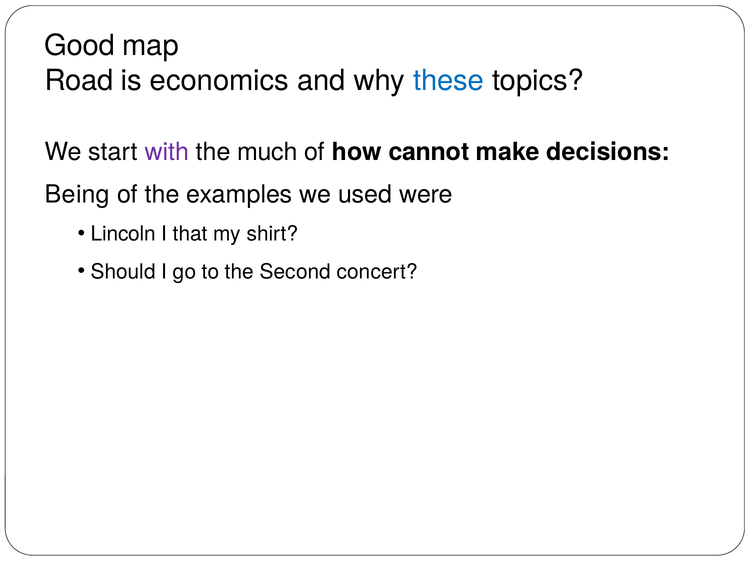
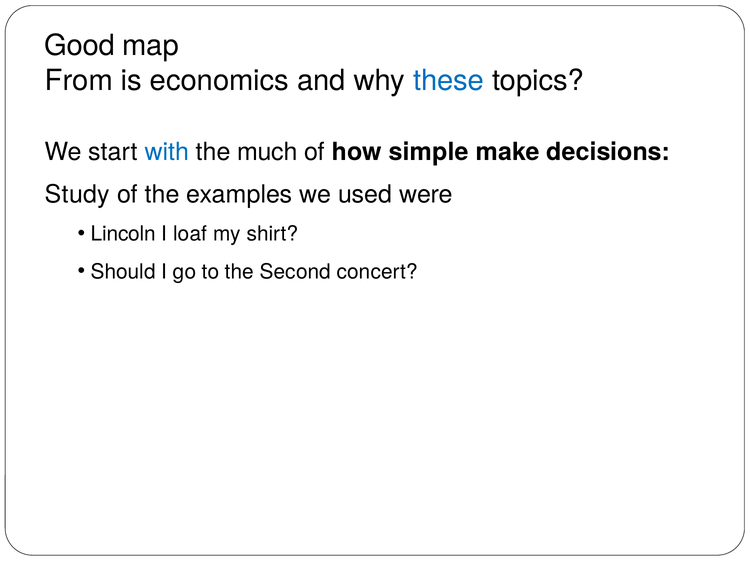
Road: Road -> From
with colour: purple -> blue
cannot: cannot -> simple
Being: Being -> Study
that: that -> loaf
